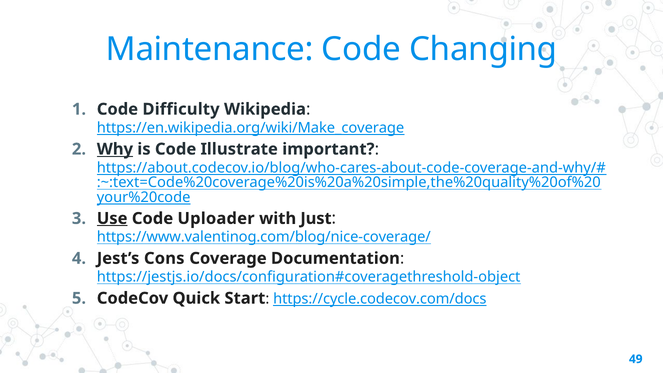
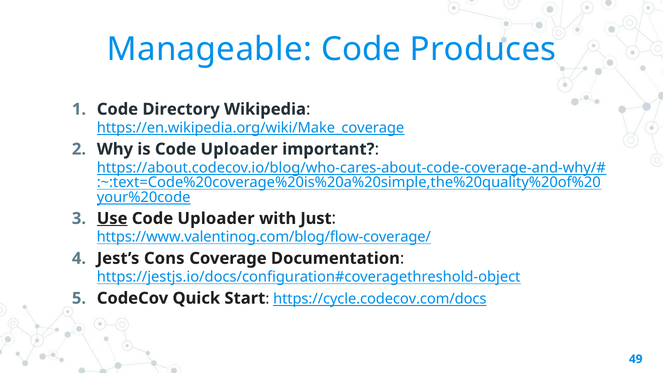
Maintenance: Maintenance -> Manageable
Changing: Changing -> Produces
Difficulty: Difficulty -> Directory
Why underline: present -> none
is Code Illustrate: Illustrate -> Uploader
https://www.valentinog.com/blog/nice-coverage/: https://www.valentinog.com/blog/nice-coverage/ -> https://www.valentinog.com/blog/flow-coverage/
